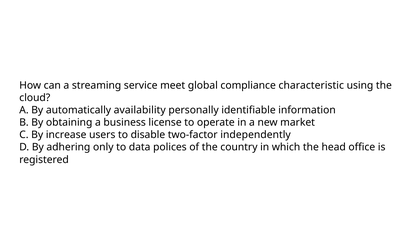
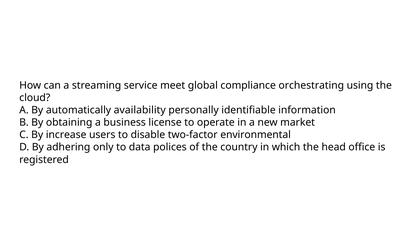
characteristic: characteristic -> orchestrating
independently: independently -> environmental
